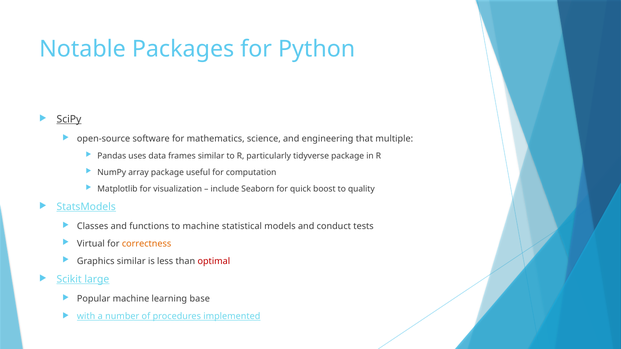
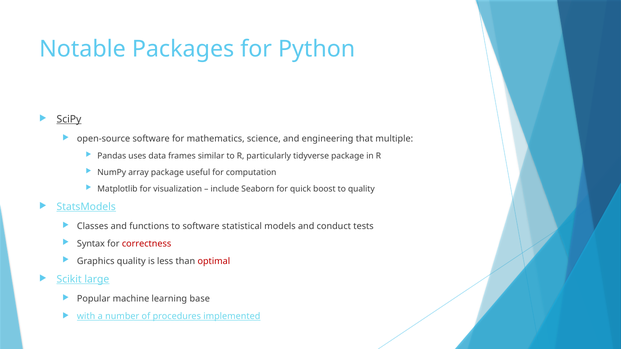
to machine: machine -> software
Virtual: Virtual -> Syntax
correctness colour: orange -> red
Graphics similar: similar -> quality
